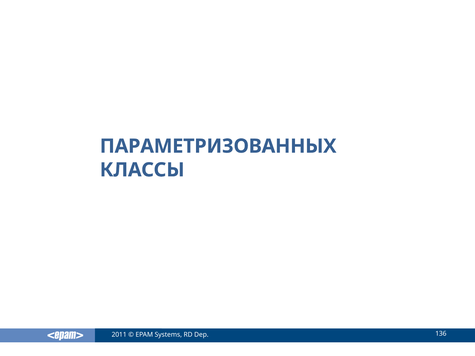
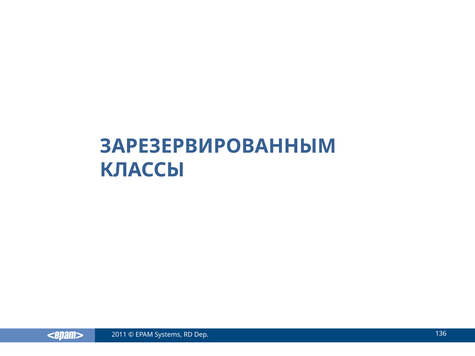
ПАРАМЕТРИЗОВАННЫХ: ПАРАМЕТРИЗОВАННЫХ -> ЗАРЕЗЕРВИРОВАННЫМ
